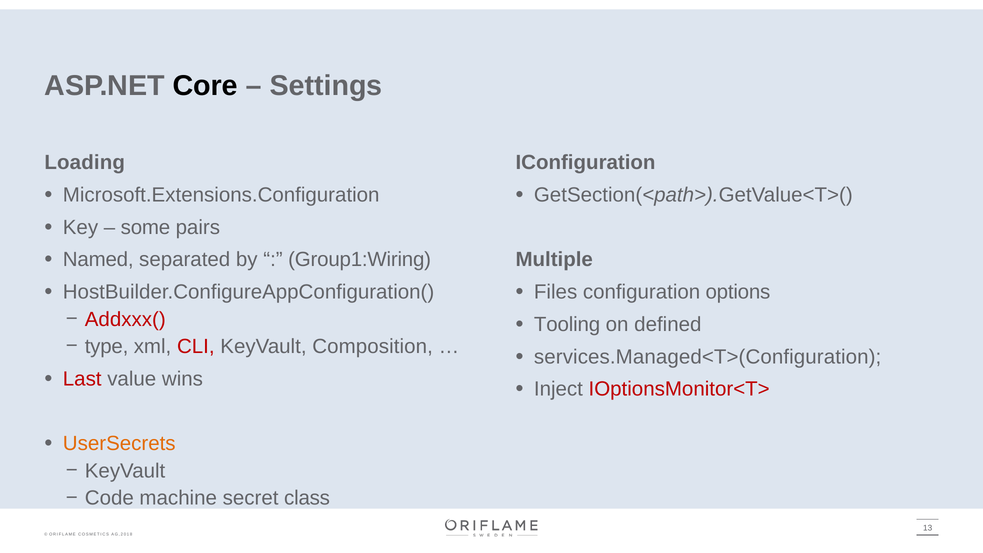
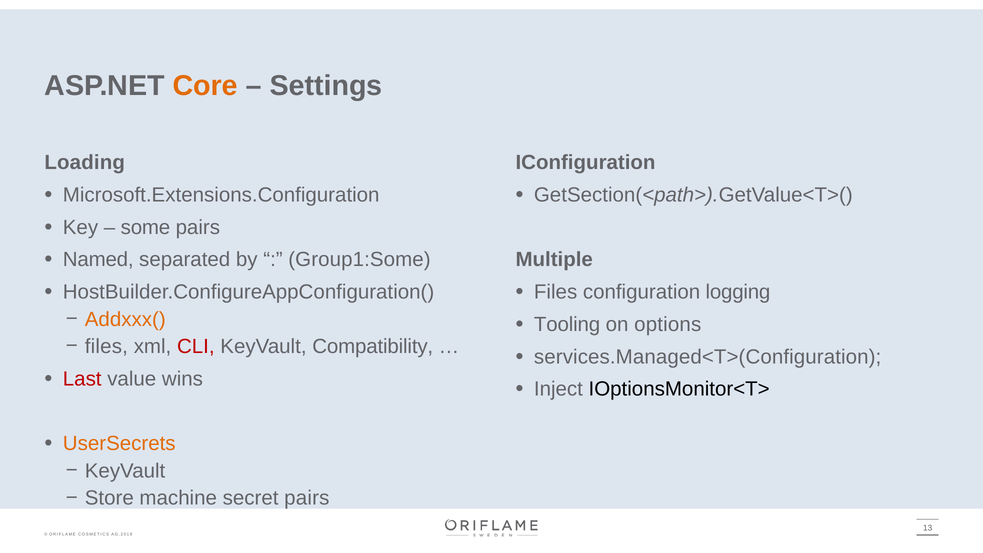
Core colour: black -> orange
Group1:Wiring: Group1:Wiring -> Group1:Some
options: options -> logging
Addxxx( colour: red -> orange
defined: defined -> options
type at (107, 347): type -> files
Composition: Composition -> Compatibility
IOptionsMonitor<T> colour: red -> black
Code: Code -> Store
secret class: class -> pairs
